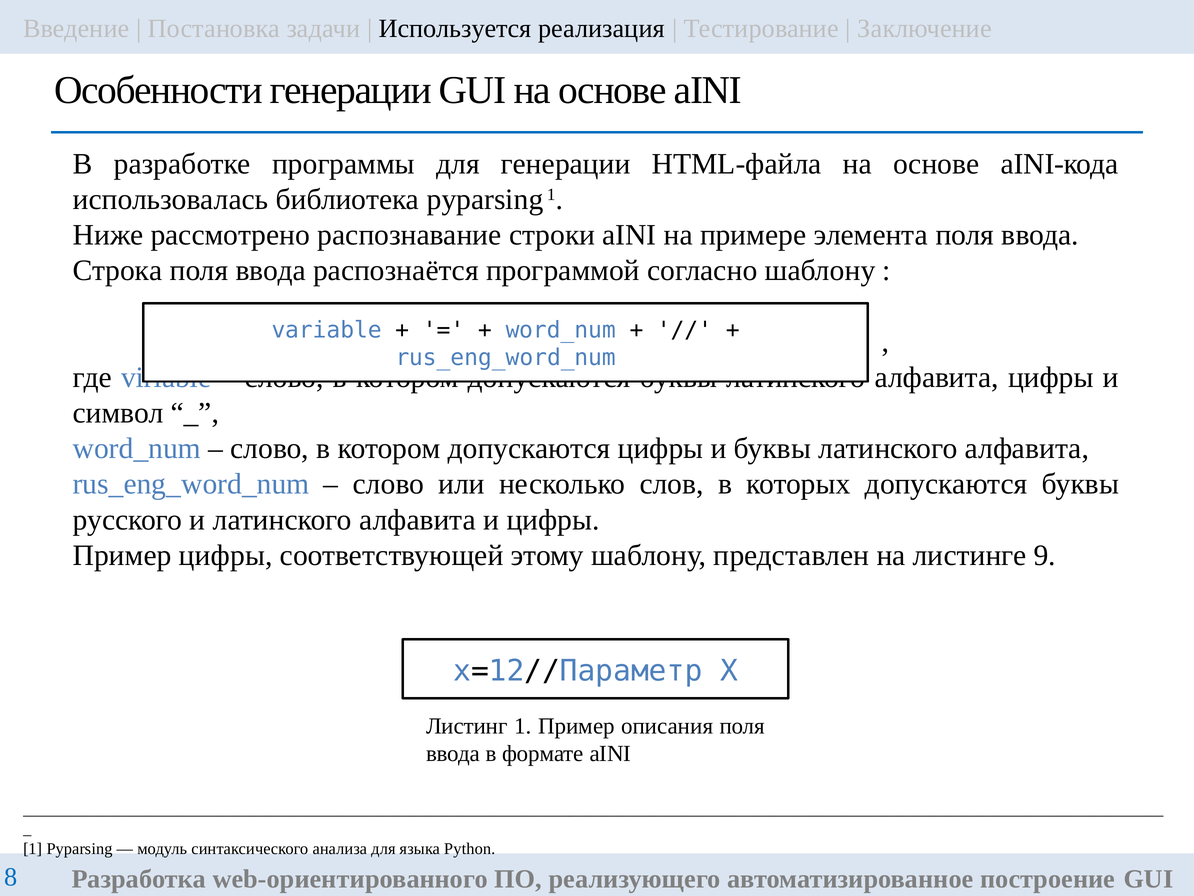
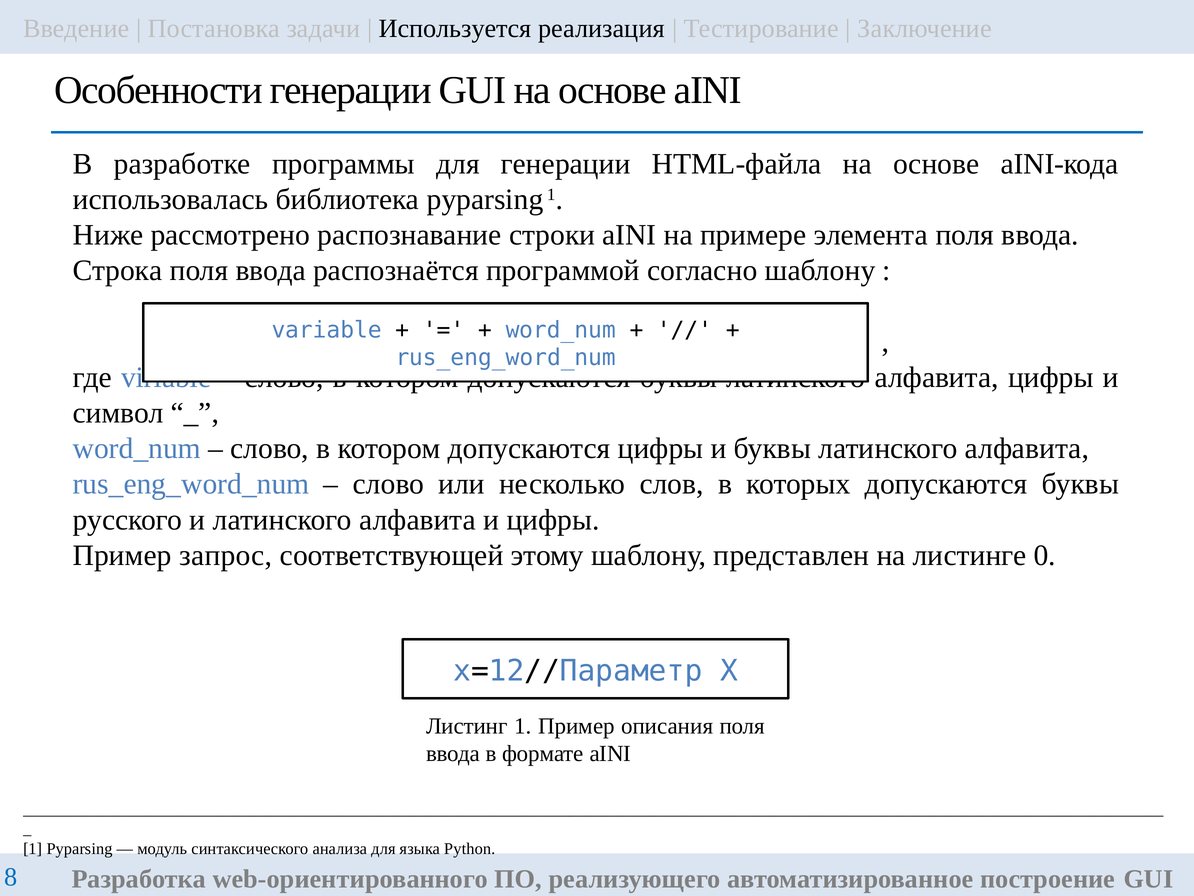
Пример цифры: цифры -> запрос
9: 9 -> 0
